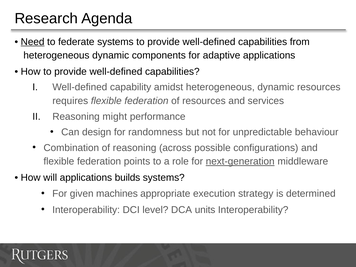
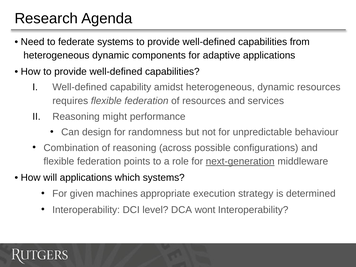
Need underline: present -> none
builds: builds -> which
units: units -> wont
